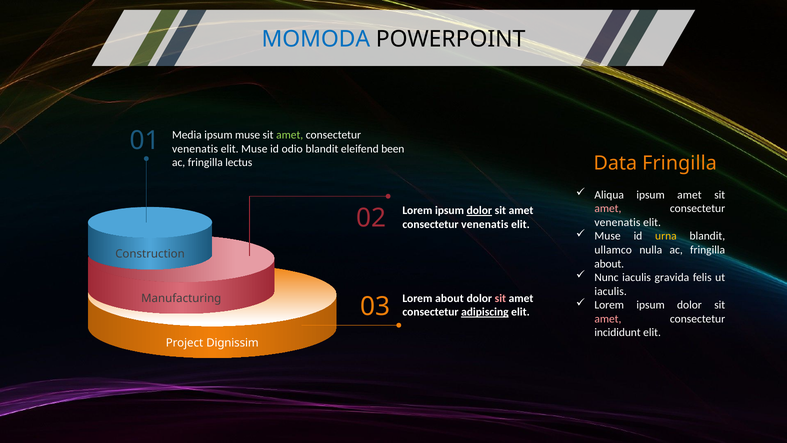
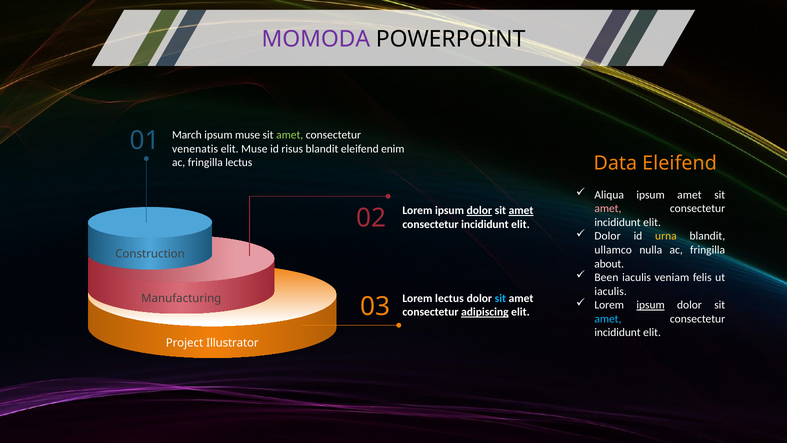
MOMODA colour: blue -> purple
Media: Media -> March
odio: odio -> risus
been: been -> enim
Data Fringilla: Fringilla -> Eleifend
amet at (521, 210) underline: none -> present
venenatis at (617, 222): venenatis -> incididunt
venenatis at (485, 224): venenatis -> incididunt
Muse at (608, 236): Muse -> Dolor
Nunc: Nunc -> Been
gravida: gravida -> veniam
Lorem about: about -> lectus
sit at (500, 298) colour: pink -> light blue
ipsum at (651, 305) underline: none -> present
amet at (608, 319) colour: pink -> light blue
Dignissim: Dignissim -> Illustrator
